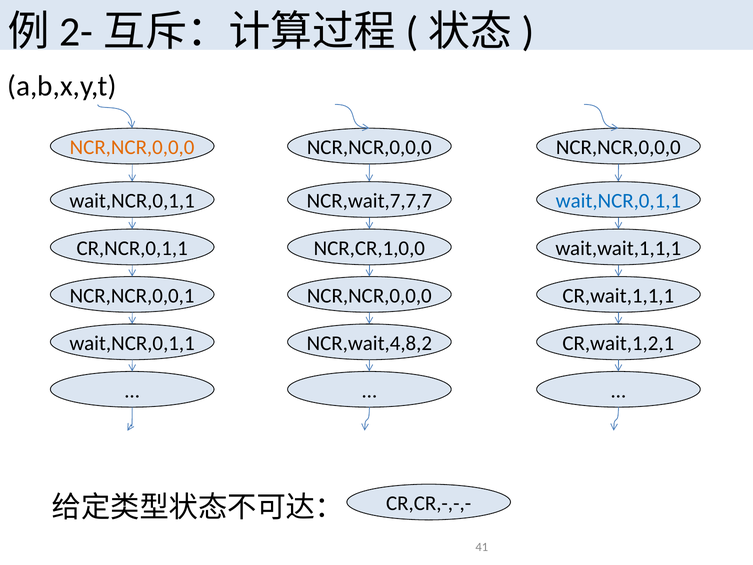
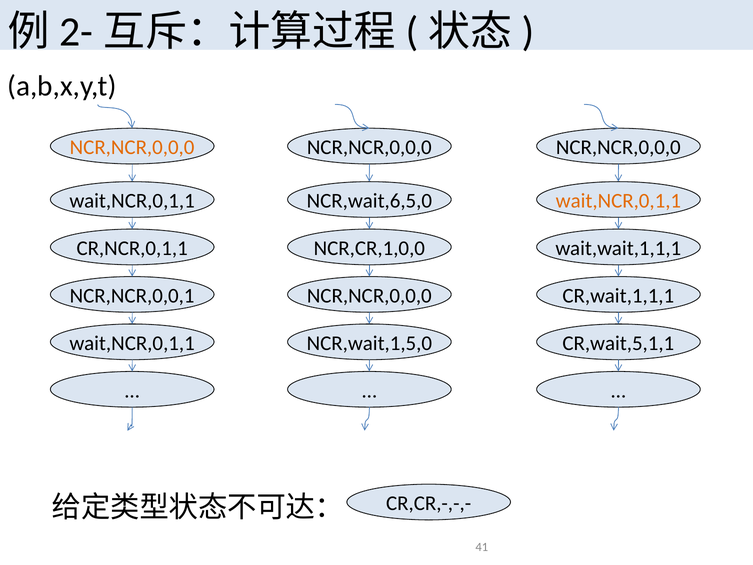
NCR,wait,7,7,7: NCR,wait,7,7,7 -> NCR,wait,6,5,0
wait,NCR,0,1,1 at (618, 201) colour: blue -> orange
NCR,wait,4,8,2: NCR,wait,4,8,2 -> NCR,wait,1,5,0
CR,wait,1,2,1: CR,wait,1,2,1 -> CR,wait,5,1,1
